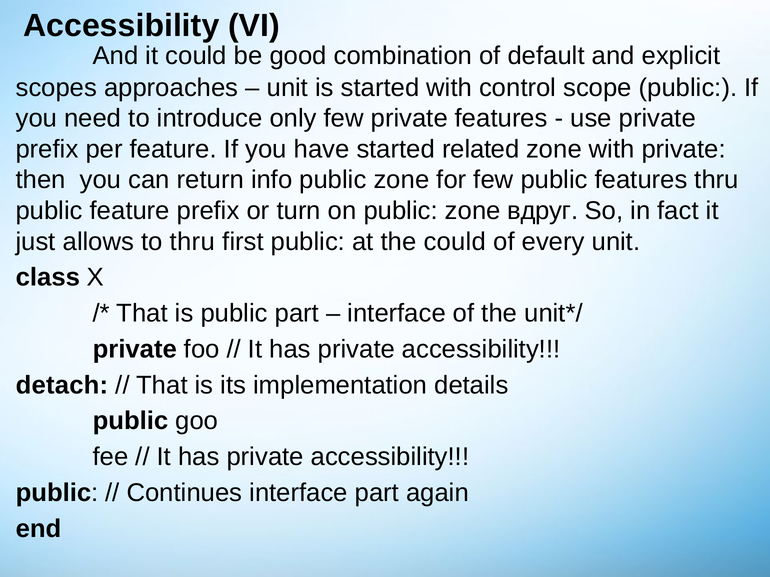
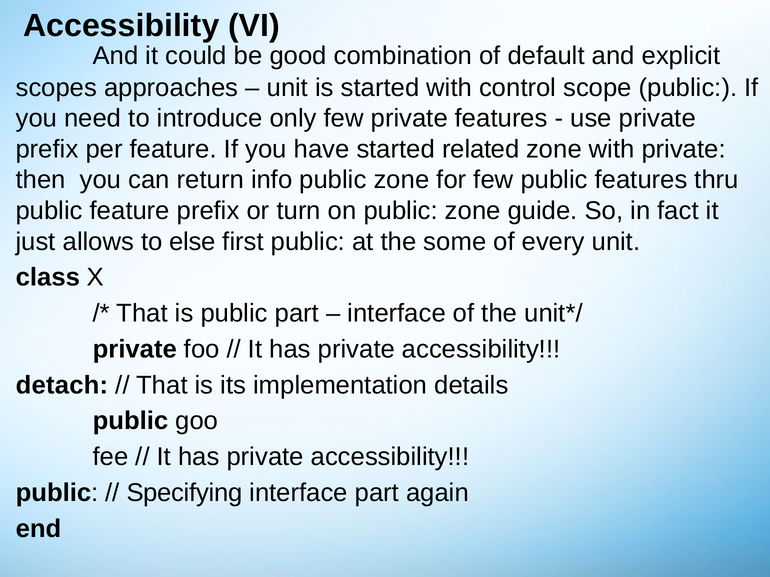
вдруг: вдруг -> guide
to thru: thru -> else
the could: could -> some
Continues: Continues -> Specifying
